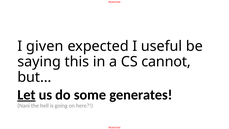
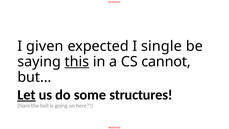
useful: useful -> single
this underline: none -> present
generates: generates -> structures
